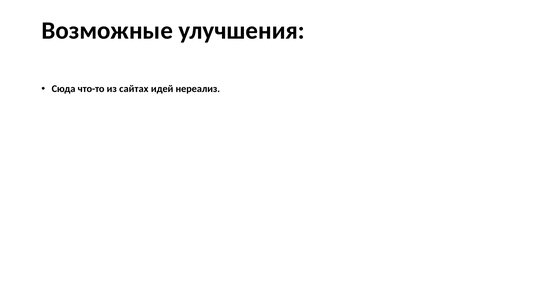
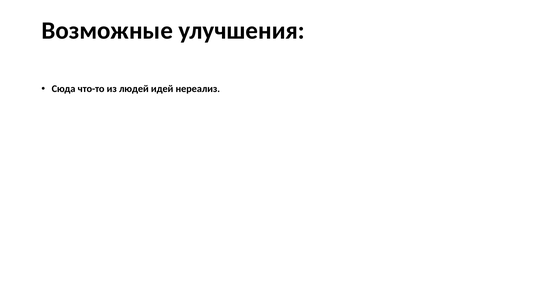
сайтах: сайтах -> людей
